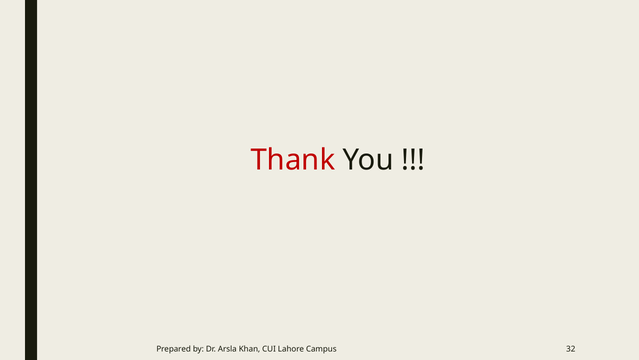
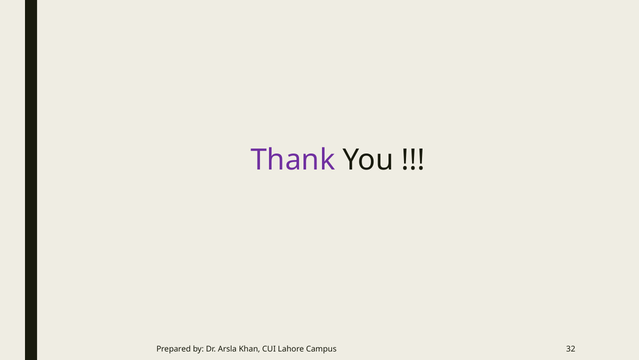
Thank colour: red -> purple
